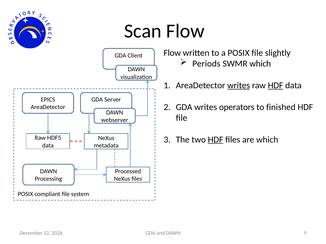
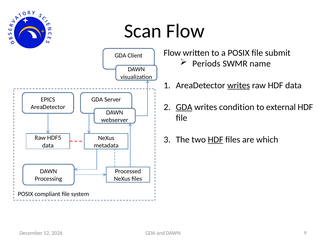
slightly: slightly -> submit
SWMR which: which -> name
HDF at (276, 86) underline: present -> none
GDA at (184, 107) underline: none -> present
operators: operators -> condition
finished: finished -> external
